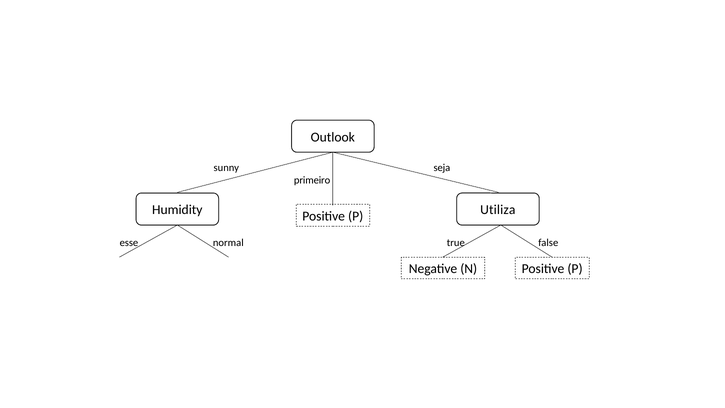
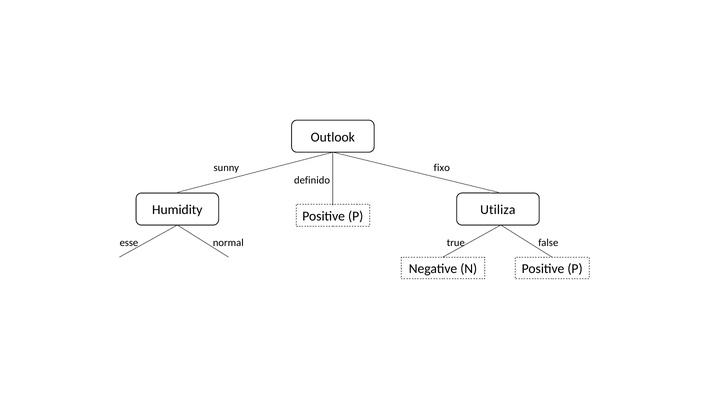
seja: seja -> fixo
primeiro: primeiro -> definido
